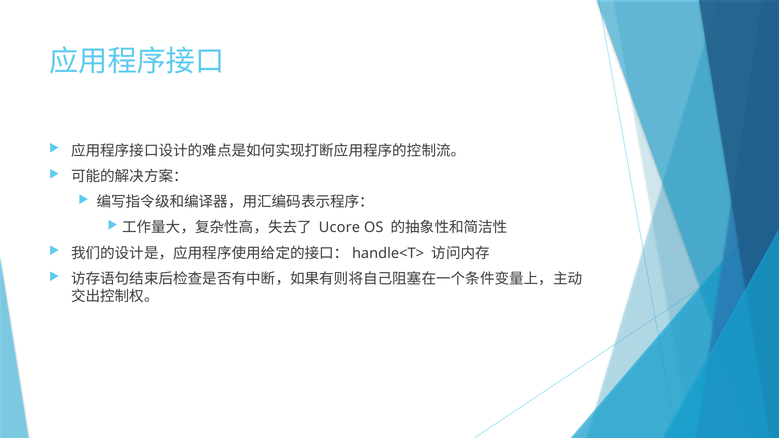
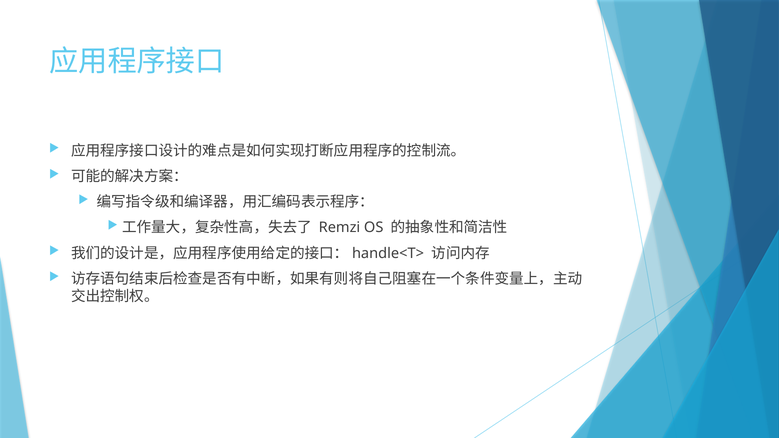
Ucore: Ucore -> Remzi
